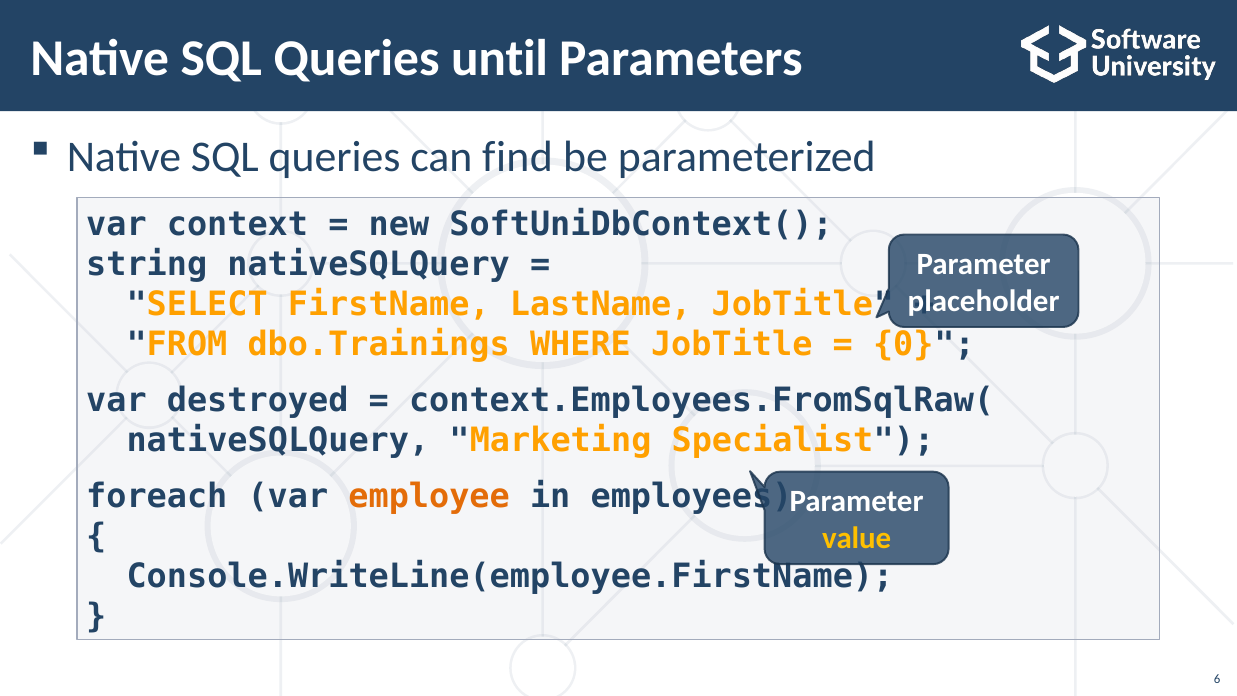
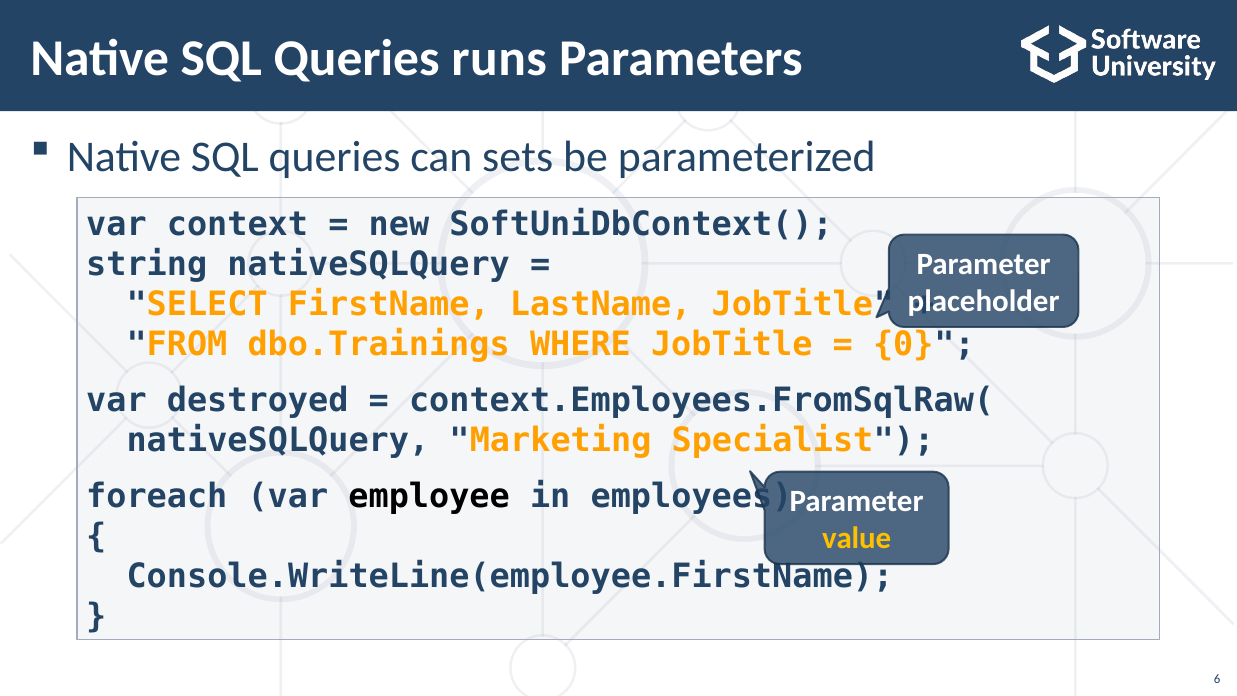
until: until -> runs
find: find -> sets
employee colour: orange -> black
